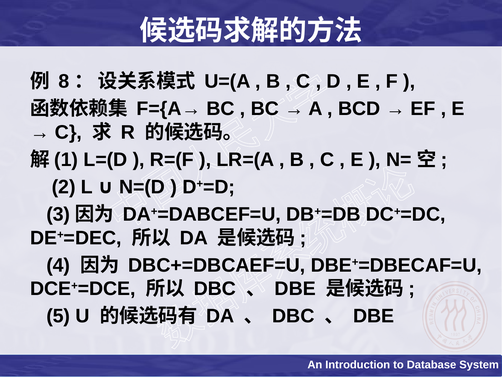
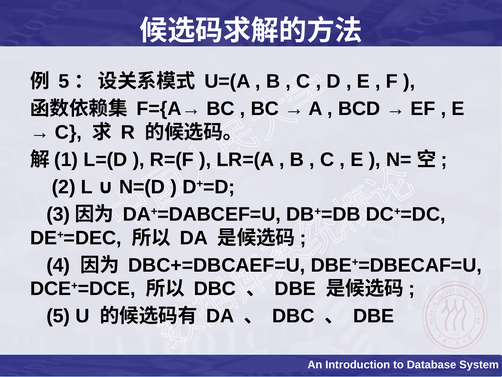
8 at (64, 81): 8 -> 5
